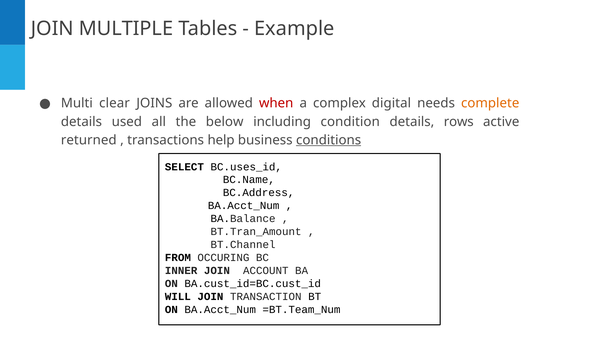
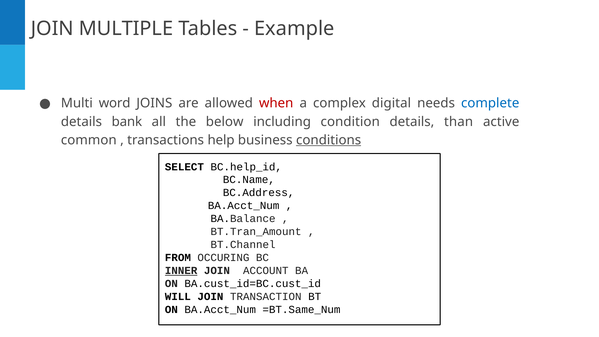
clear: clear -> word
complete colour: orange -> blue
used: used -> bank
rows: rows -> than
returned: returned -> common
BC.uses_id: BC.uses_id -> BC.help_id
INNER underline: none -> present
=BT.Team_Num: =BT.Team_Num -> =BT.Same_Num
